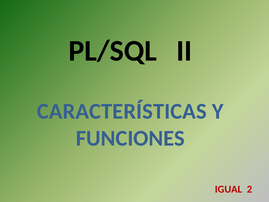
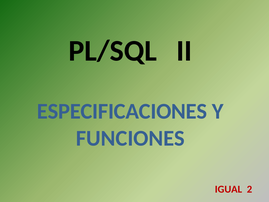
CARACTERÍSTICAS: CARACTERÍSTICAS -> ESPECIFICACIONES
